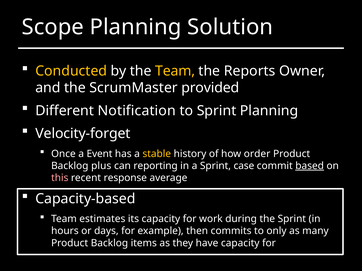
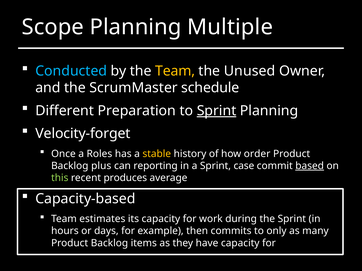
Solution: Solution -> Multiple
Conducted colour: yellow -> light blue
Reports: Reports -> Unused
provided: provided -> schedule
Notification: Notification -> Preparation
Sprint at (217, 111) underline: none -> present
Event: Event -> Roles
this colour: pink -> light green
response: response -> produces
